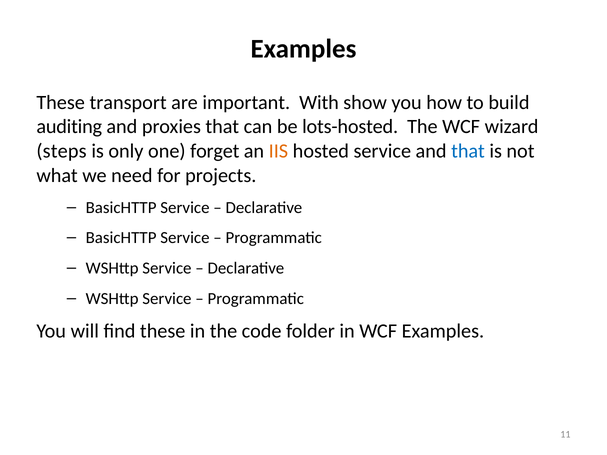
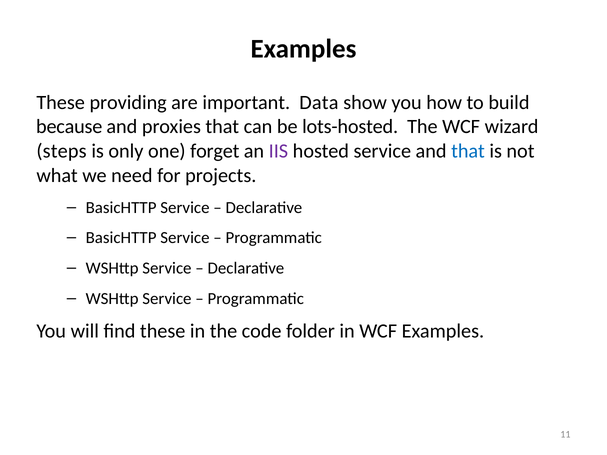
transport: transport -> providing
With: With -> Data
auditing: auditing -> because
IIS colour: orange -> purple
